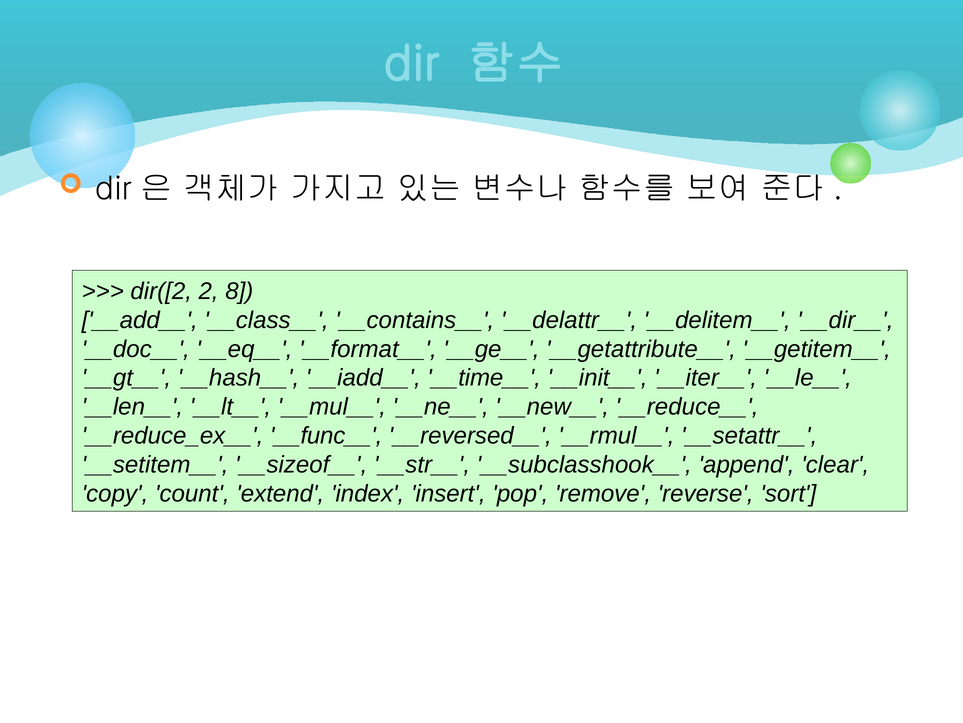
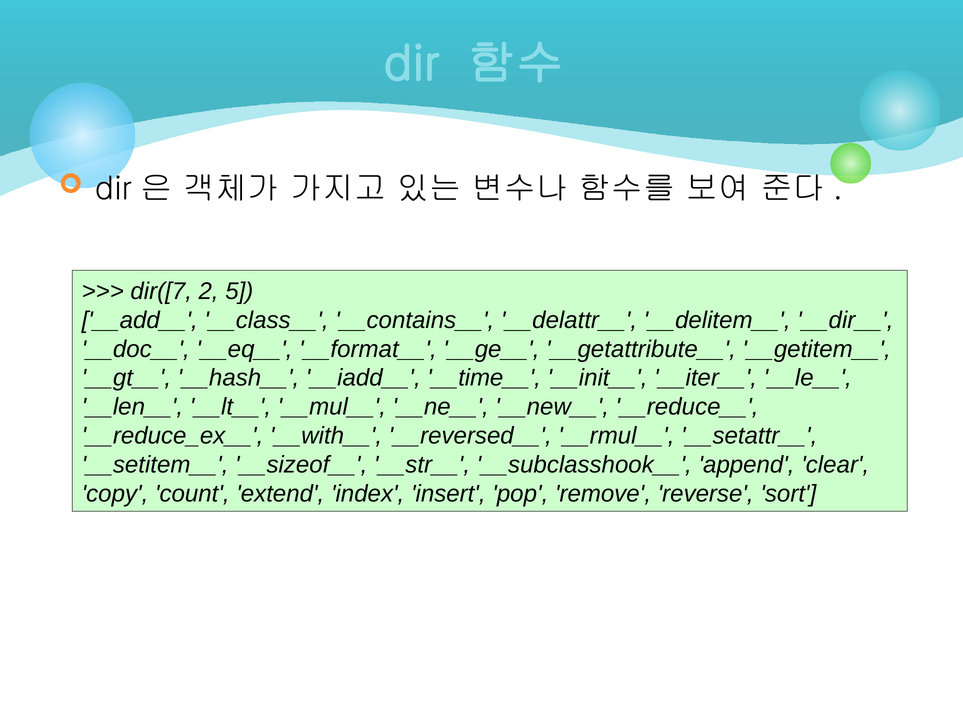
dir([2: dir([2 -> dir([7
8: 8 -> 5
__func__: __func__ -> __with__
